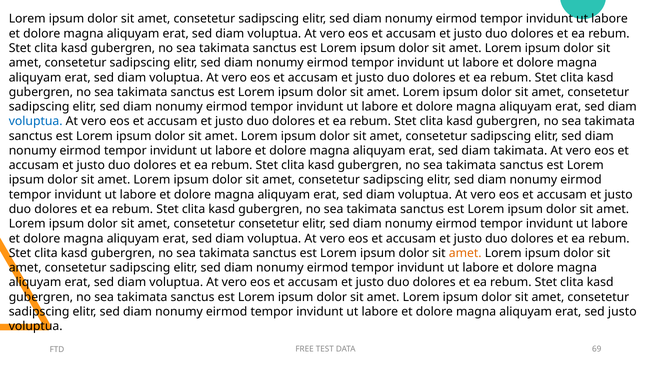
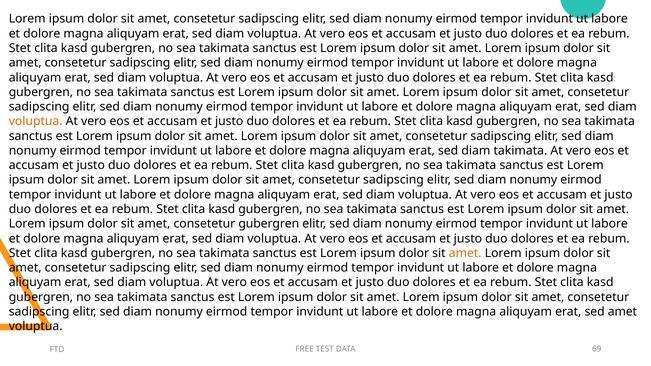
voluptua at (36, 121) colour: blue -> orange
consetetur consetetur: consetetur -> gubergren
sed justo: justo -> amet
